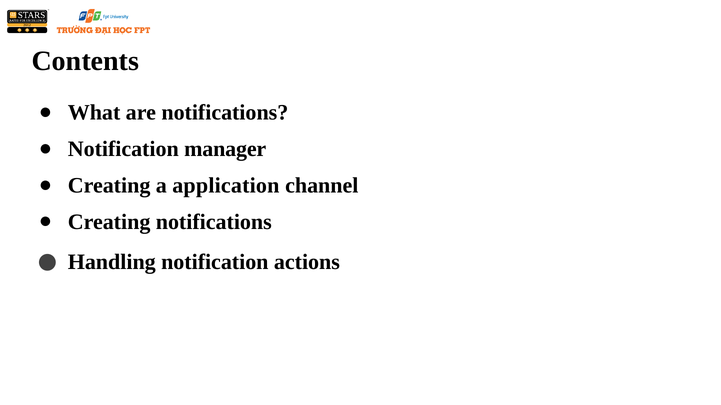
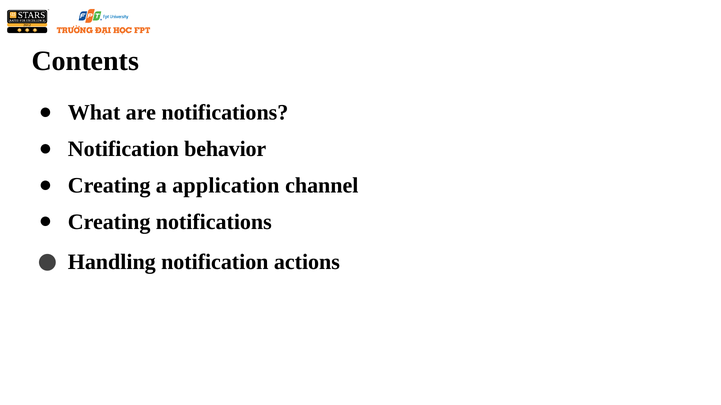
manager: manager -> behavior
